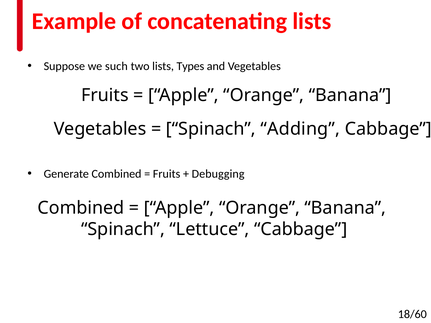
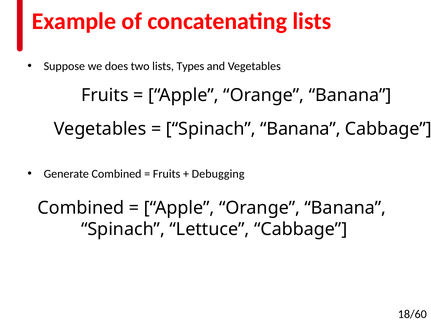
such: such -> does
Spinach Adding: Adding -> Banana
